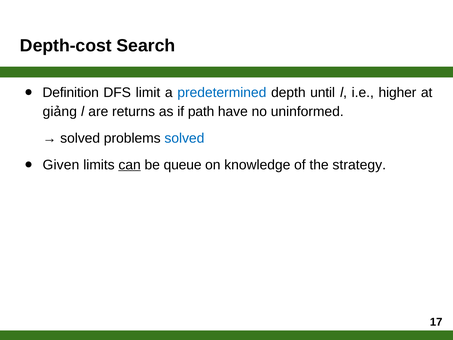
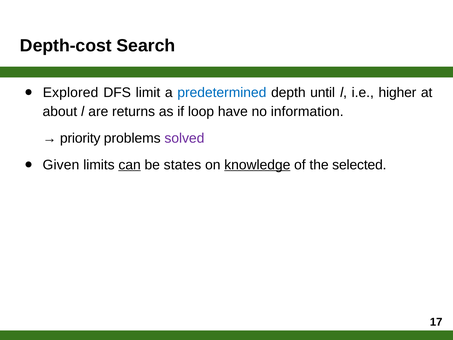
Definition: Definition -> Explored
giảng: giảng -> about
path: path -> loop
uninformed: uninformed -> information
solved at (80, 138): solved -> priority
solved at (184, 138) colour: blue -> purple
queue: queue -> states
knowledge underline: none -> present
strategy: strategy -> selected
